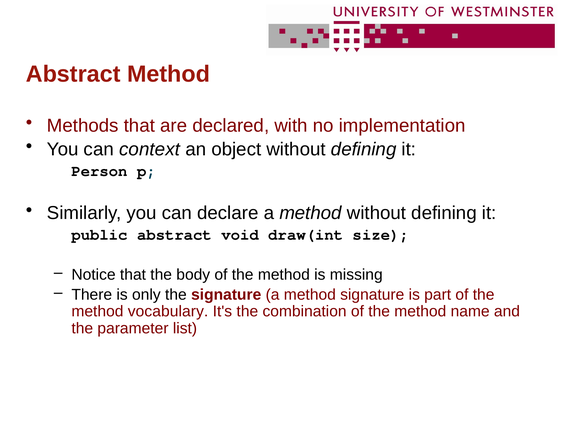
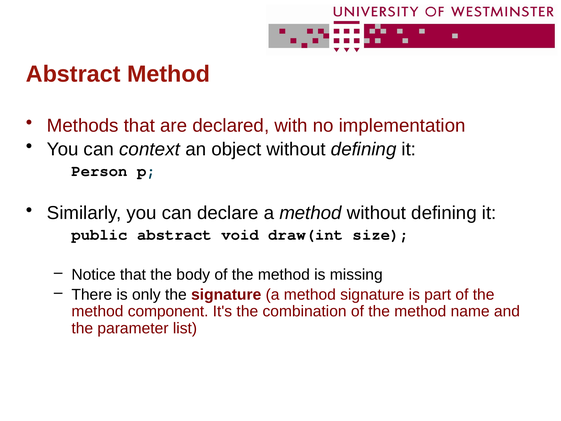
vocabulary: vocabulary -> component
